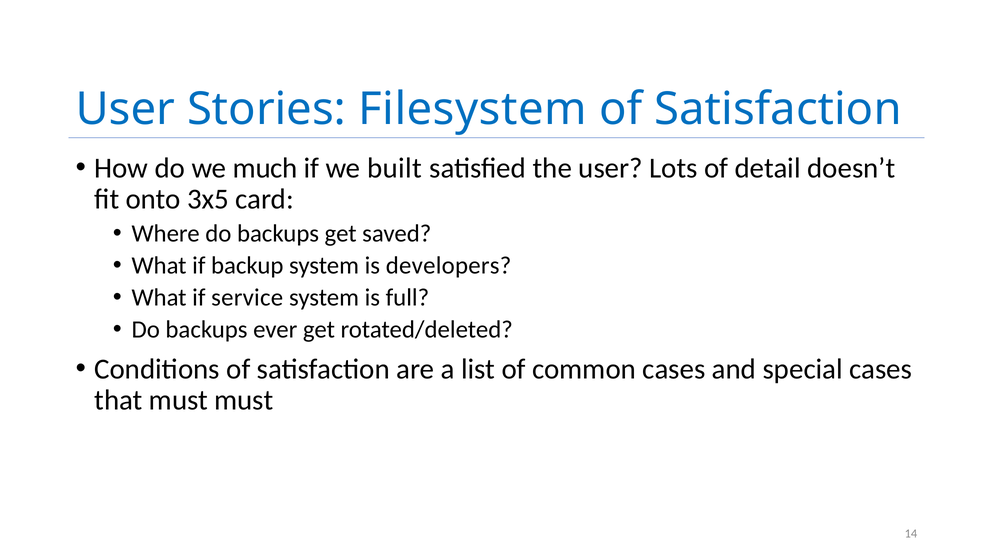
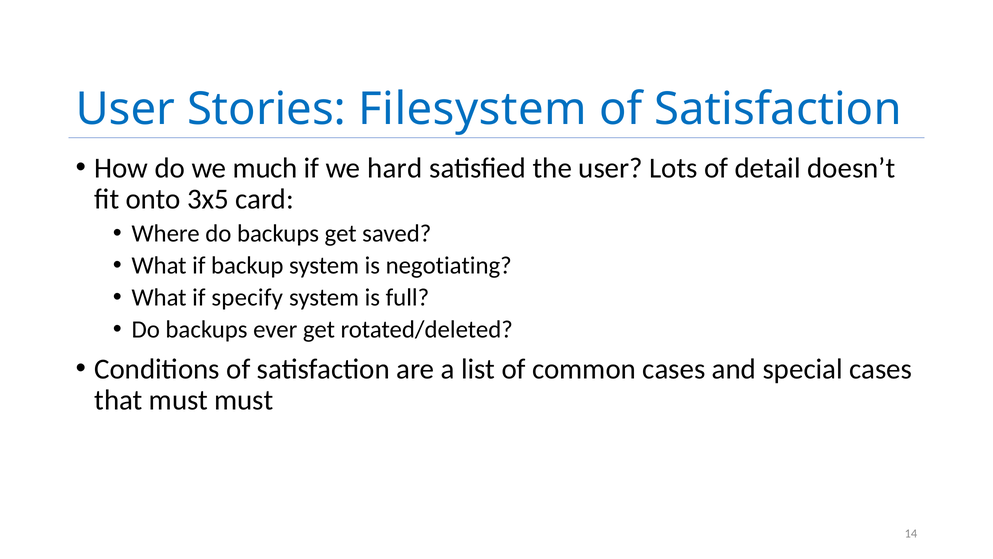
built: built -> hard
developers: developers -> negotiating
service: service -> specify
